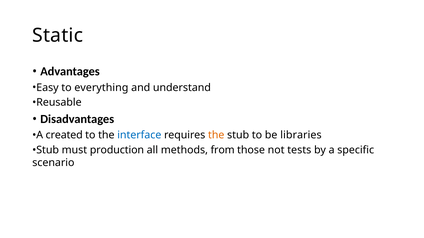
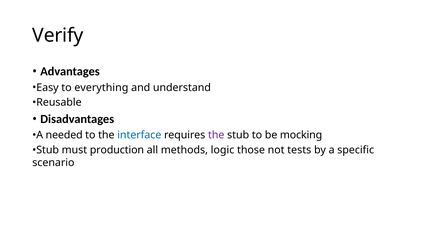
Static: Static -> Verify
created: created -> needed
the at (216, 135) colour: orange -> purple
libraries: libraries -> mocking
from: from -> logic
